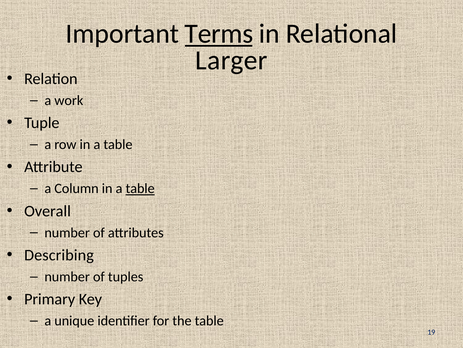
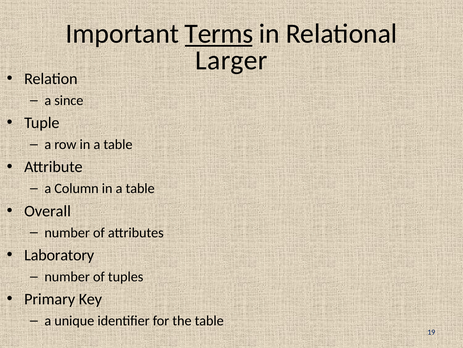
work: work -> since
table at (140, 188) underline: present -> none
Describing: Describing -> Laboratory
